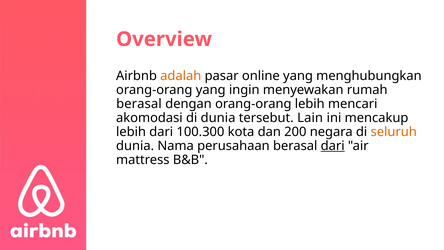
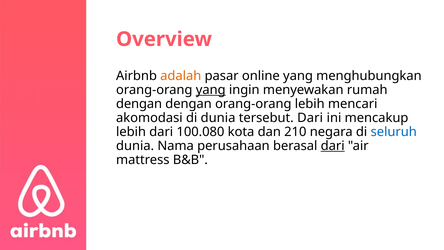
yang at (211, 90) underline: none -> present
berasal at (139, 104): berasal -> dengan
tersebut Lain: Lain -> Dari
100.300: 100.300 -> 100.080
200: 200 -> 210
seluruh colour: orange -> blue
